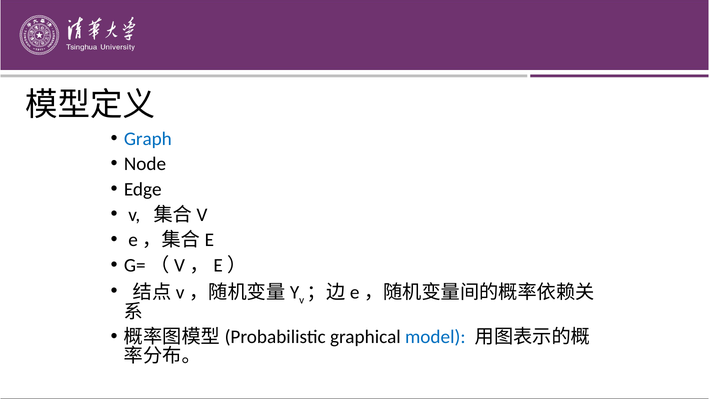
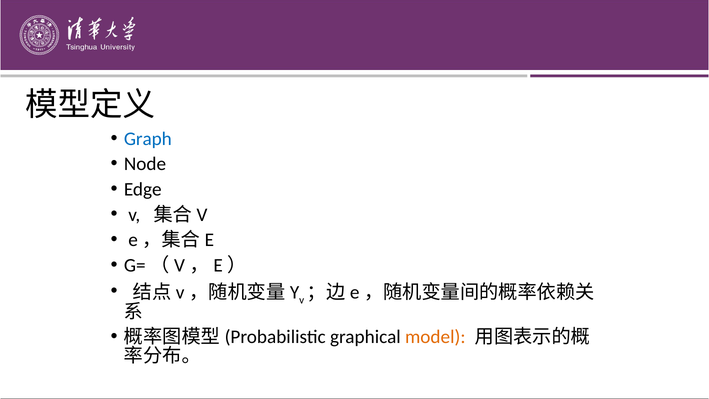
model colour: blue -> orange
